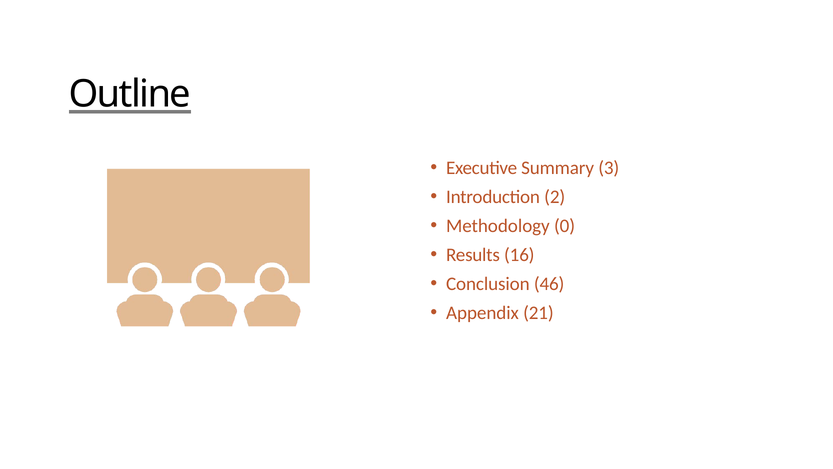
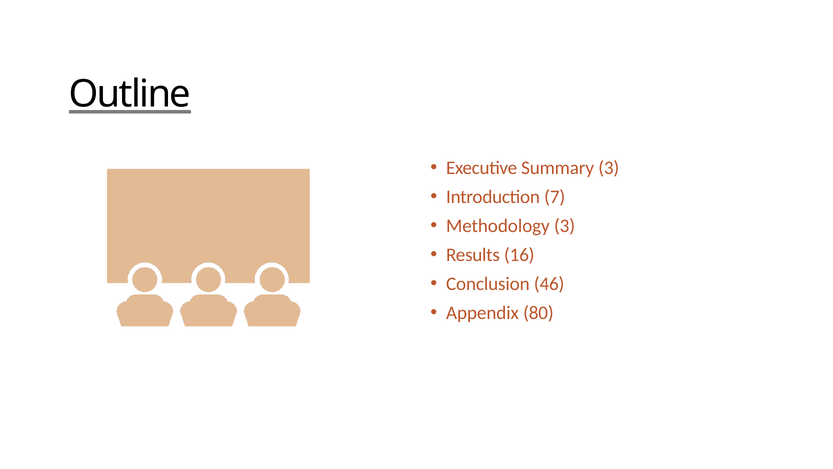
Introduction 2: 2 -> 7
Methodology 0: 0 -> 3
21: 21 -> 80
